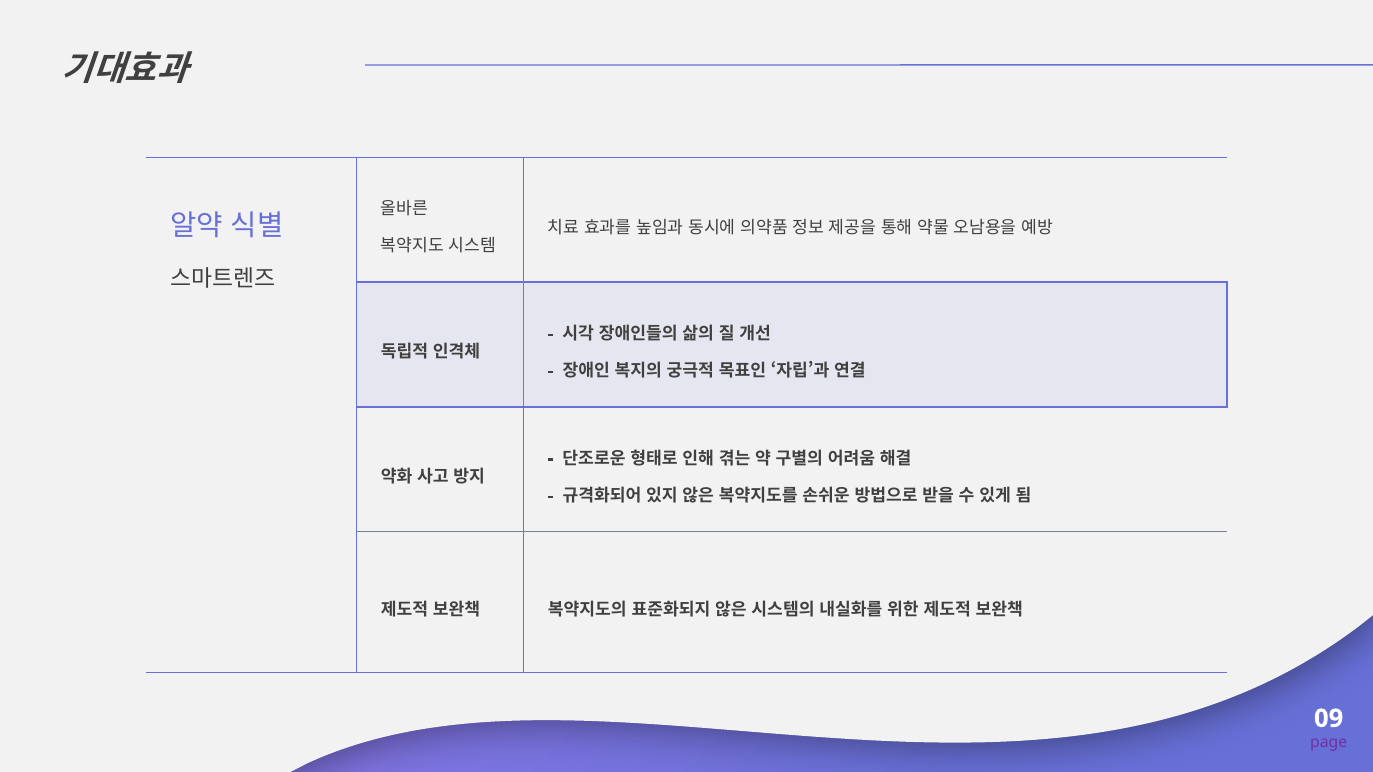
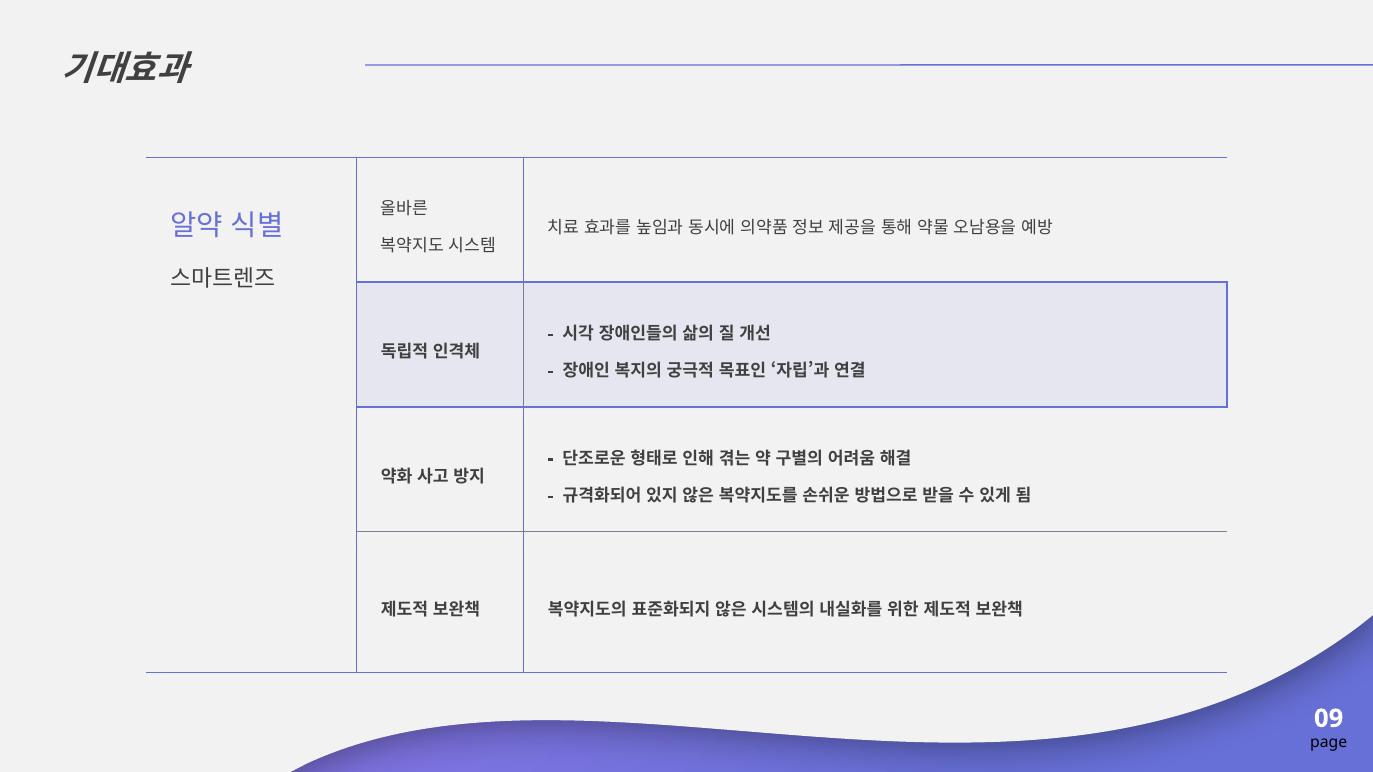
page colour: purple -> black
